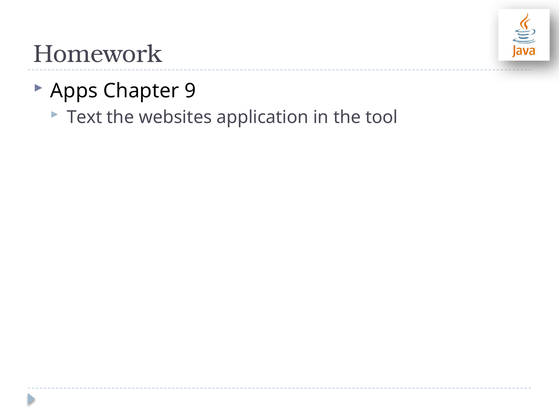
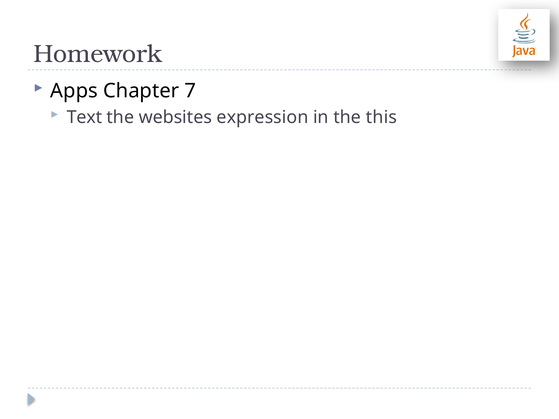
9: 9 -> 7
application: application -> expression
tool: tool -> this
